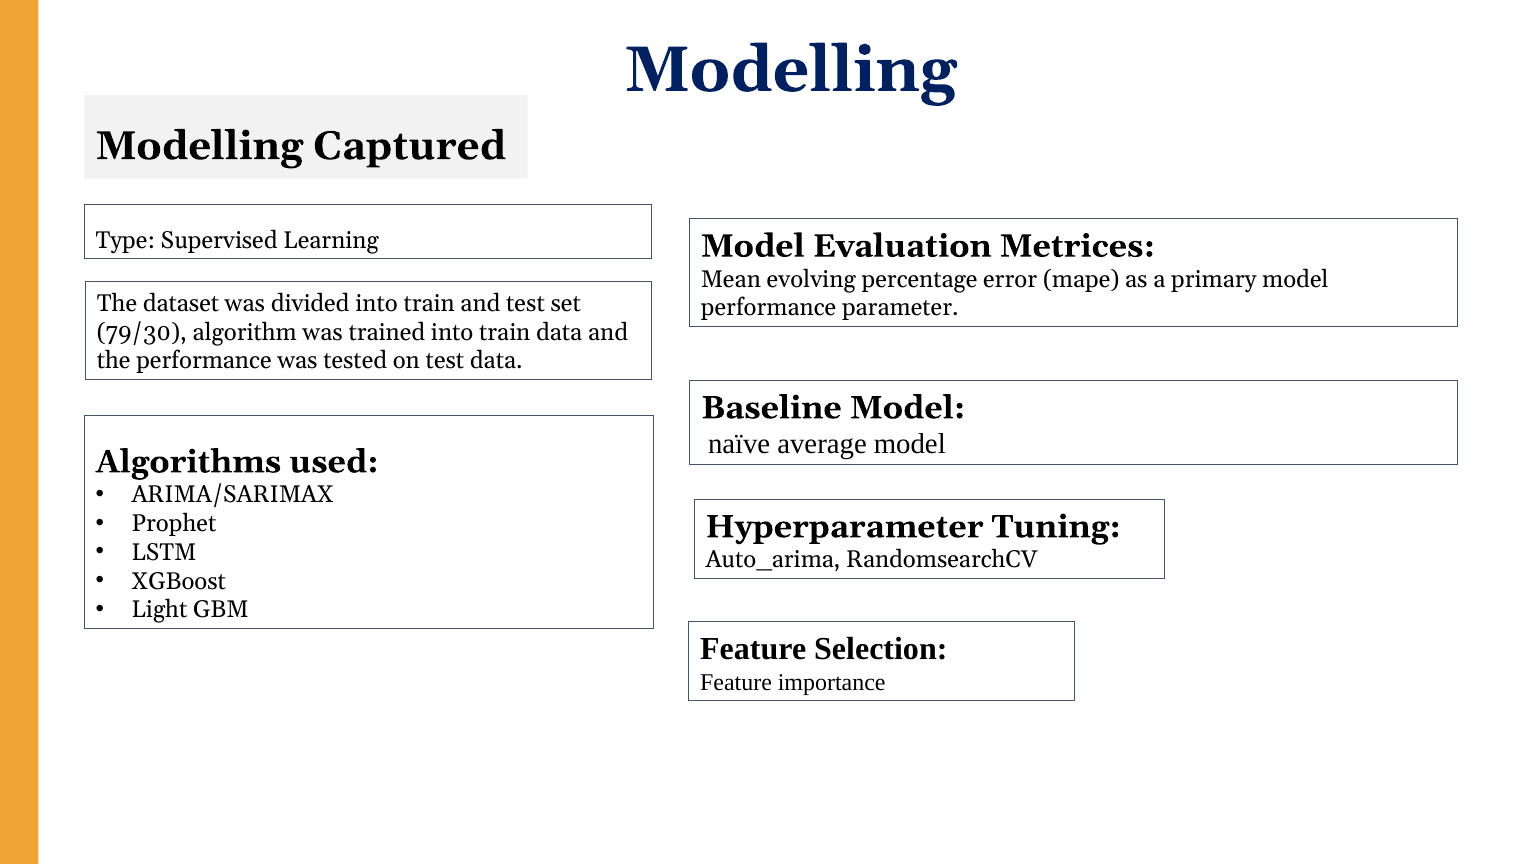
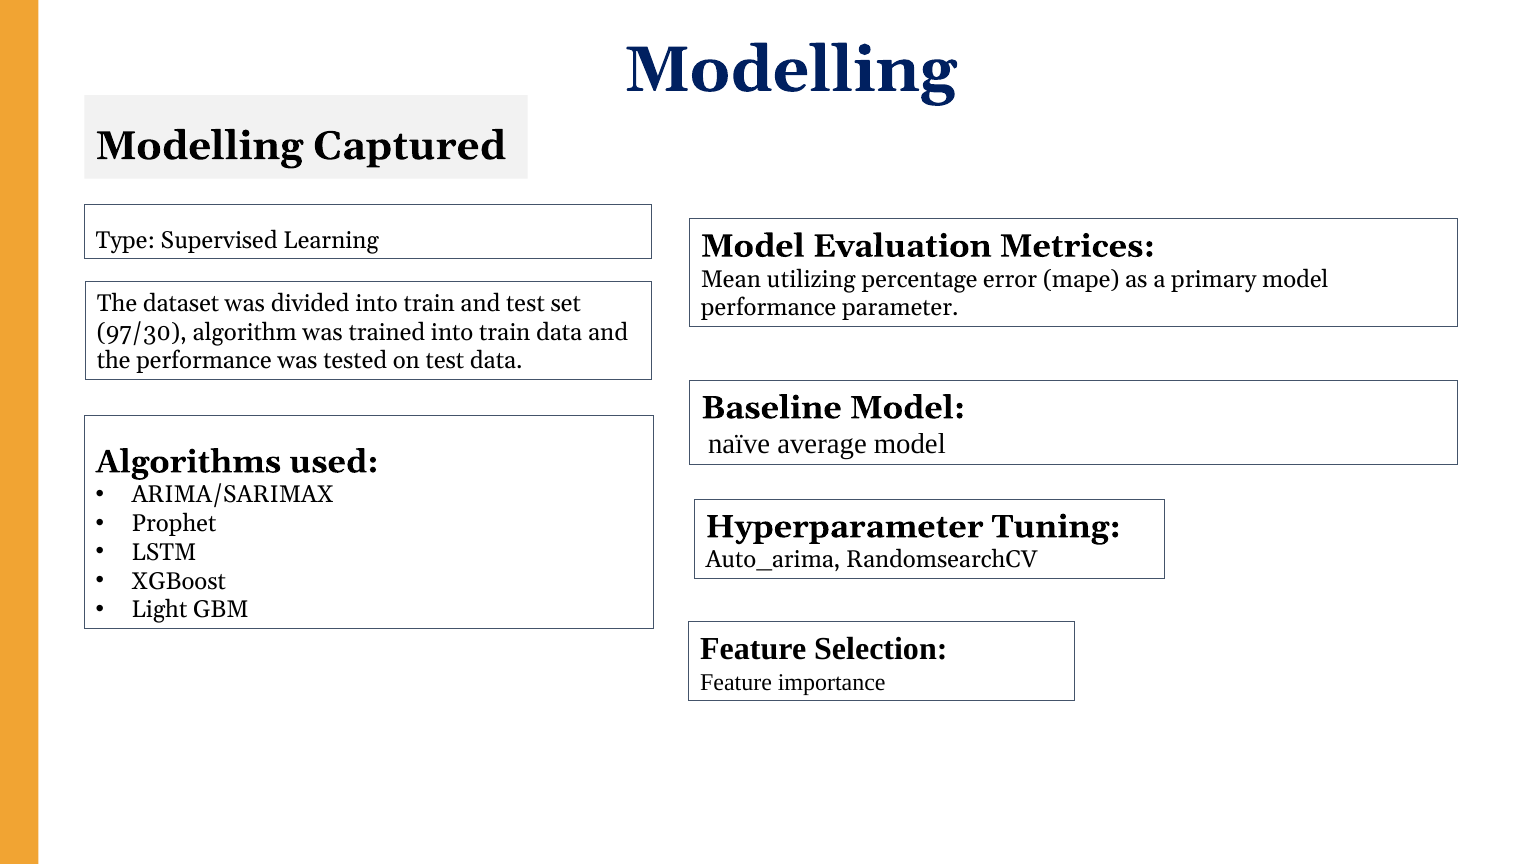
evolving: evolving -> utilizing
79/30: 79/30 -> 97/30
